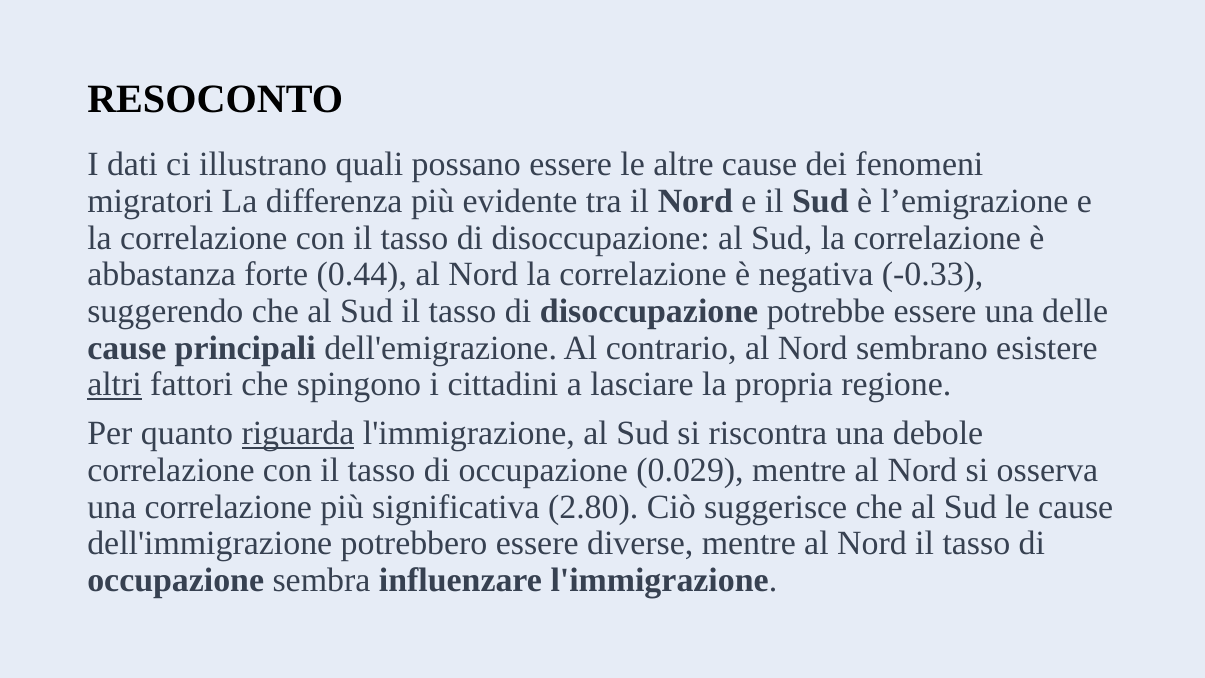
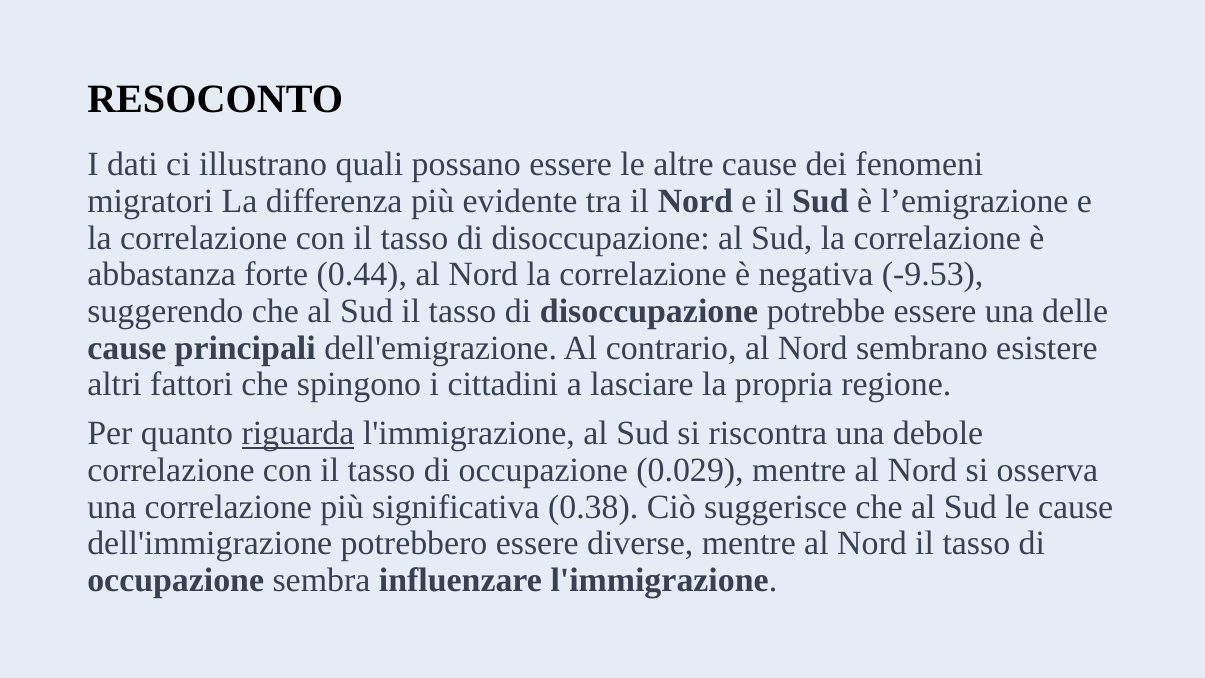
-0.33: -0.33 -> -9.53
altri underline: present -> none
2.80: 2.80 -> 0.38
